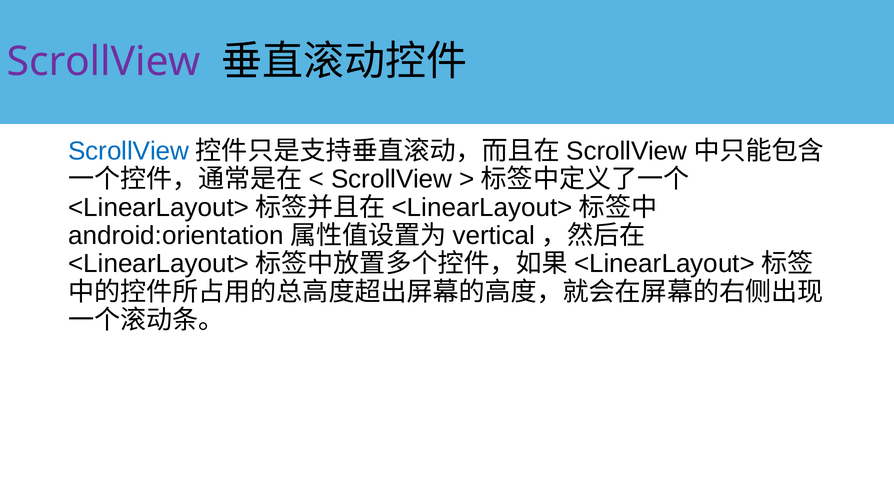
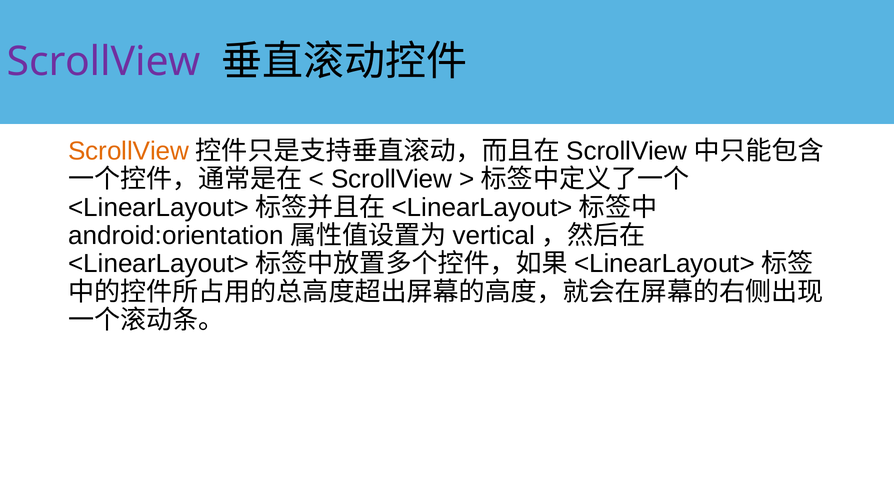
ScrollView at (129, 151) colour: blue -> orange
